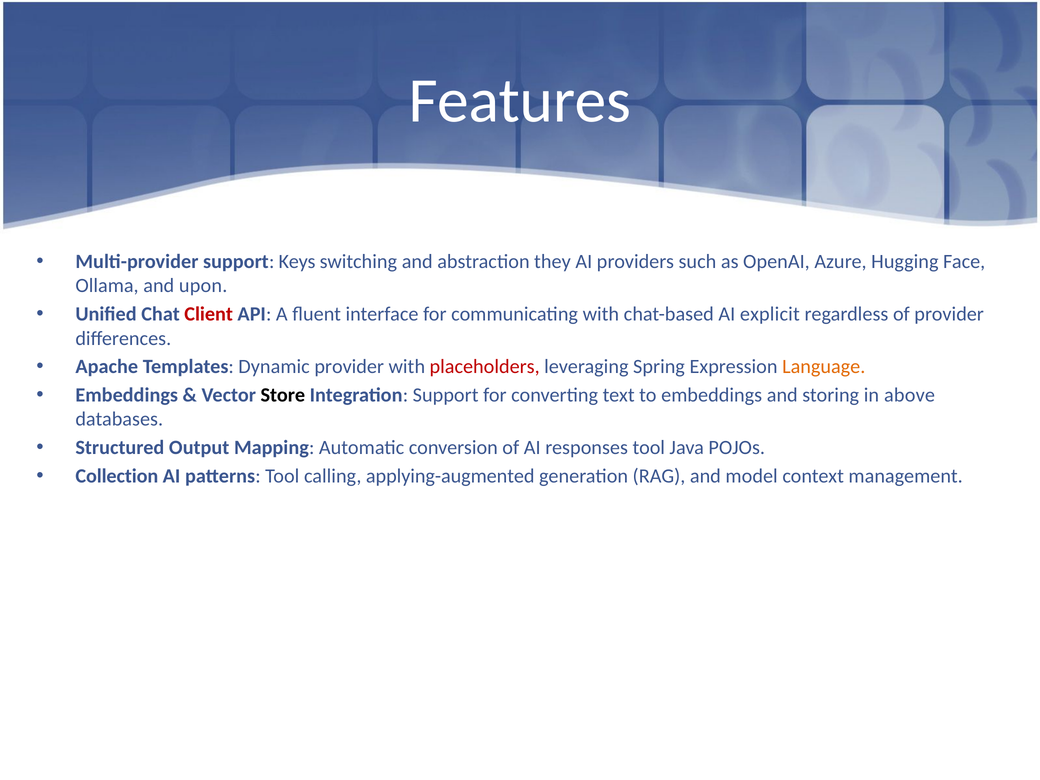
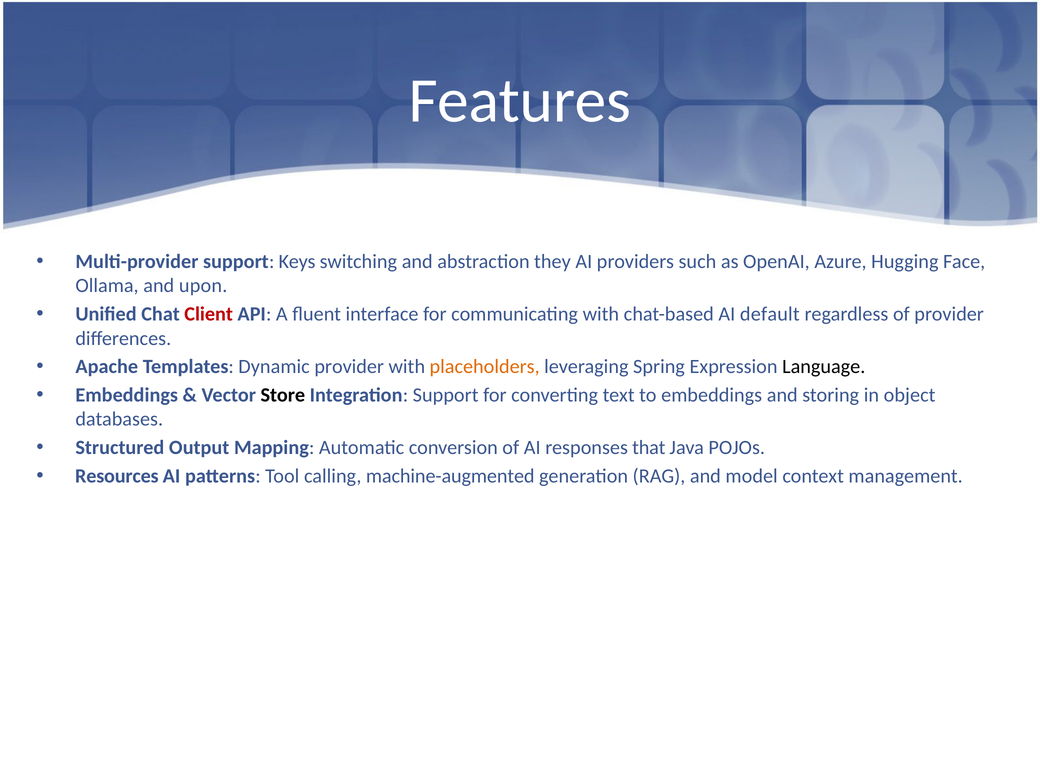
explicit: explicit -> default
placeholders colour: red -> orange
Language colour: orange -> black
above: above -> object
responses tool: tool -> that
Collection: Collection -> Resources
applying-augmented: applying-augmented -> machine-augmented
